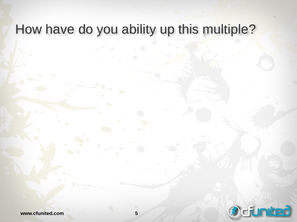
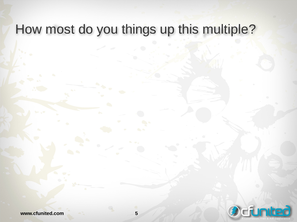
have: have -> most
ability: ability -> things
